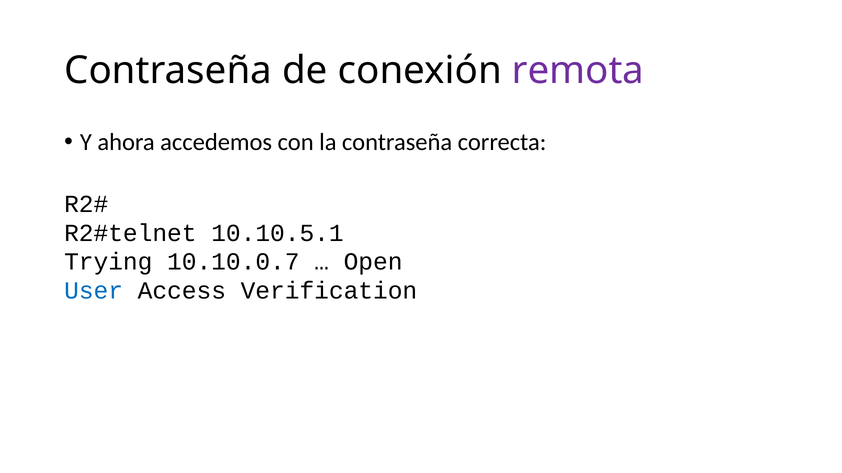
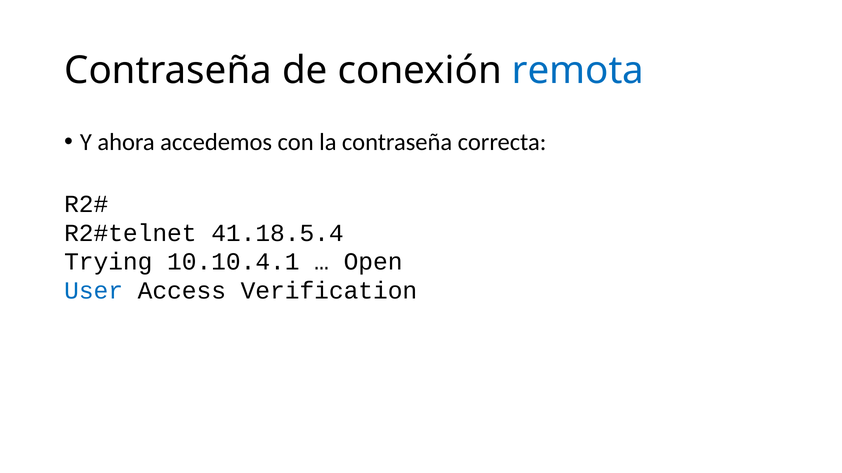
remota colour: purple -> blue
10.10.5.1: 10.10.5.1 -> 41.18.5.4
10.10.0.7: 10.10.0.7 -> 10.10.4.1
